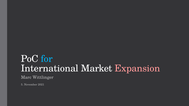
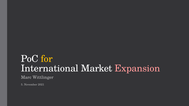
for colour: light blue -> yellow
